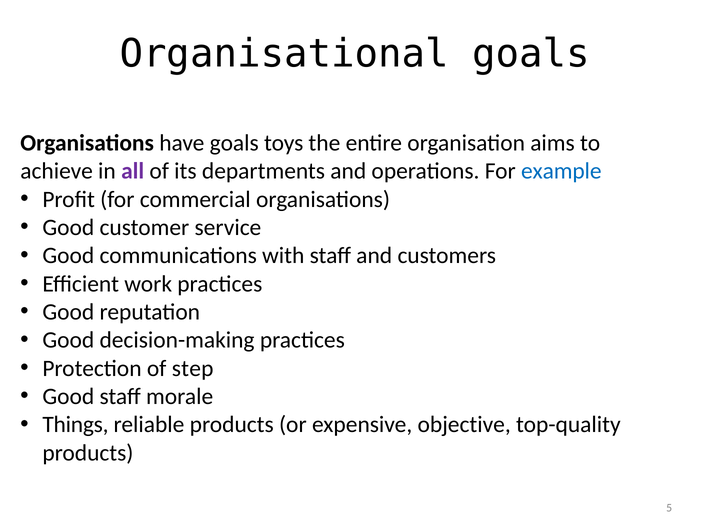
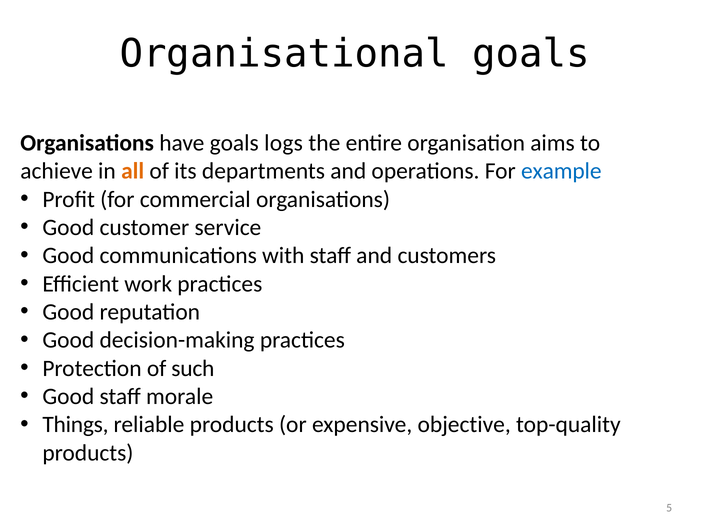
toys: toys -> logs
all colour: purple -> orange
step: step -> such
